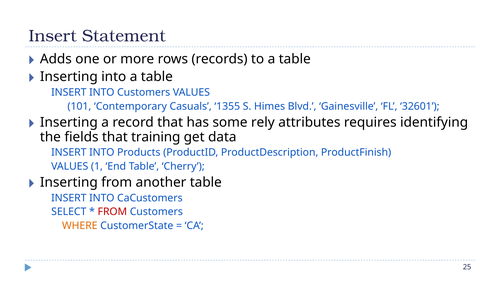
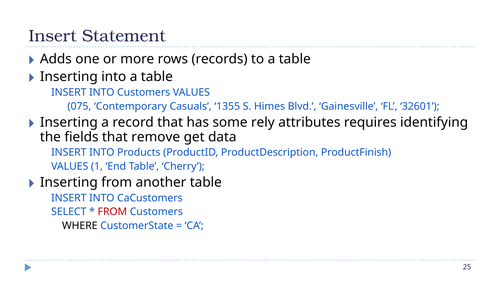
101: 101 -> 075
training: training -> remove
WHERE colour: orange -> black
